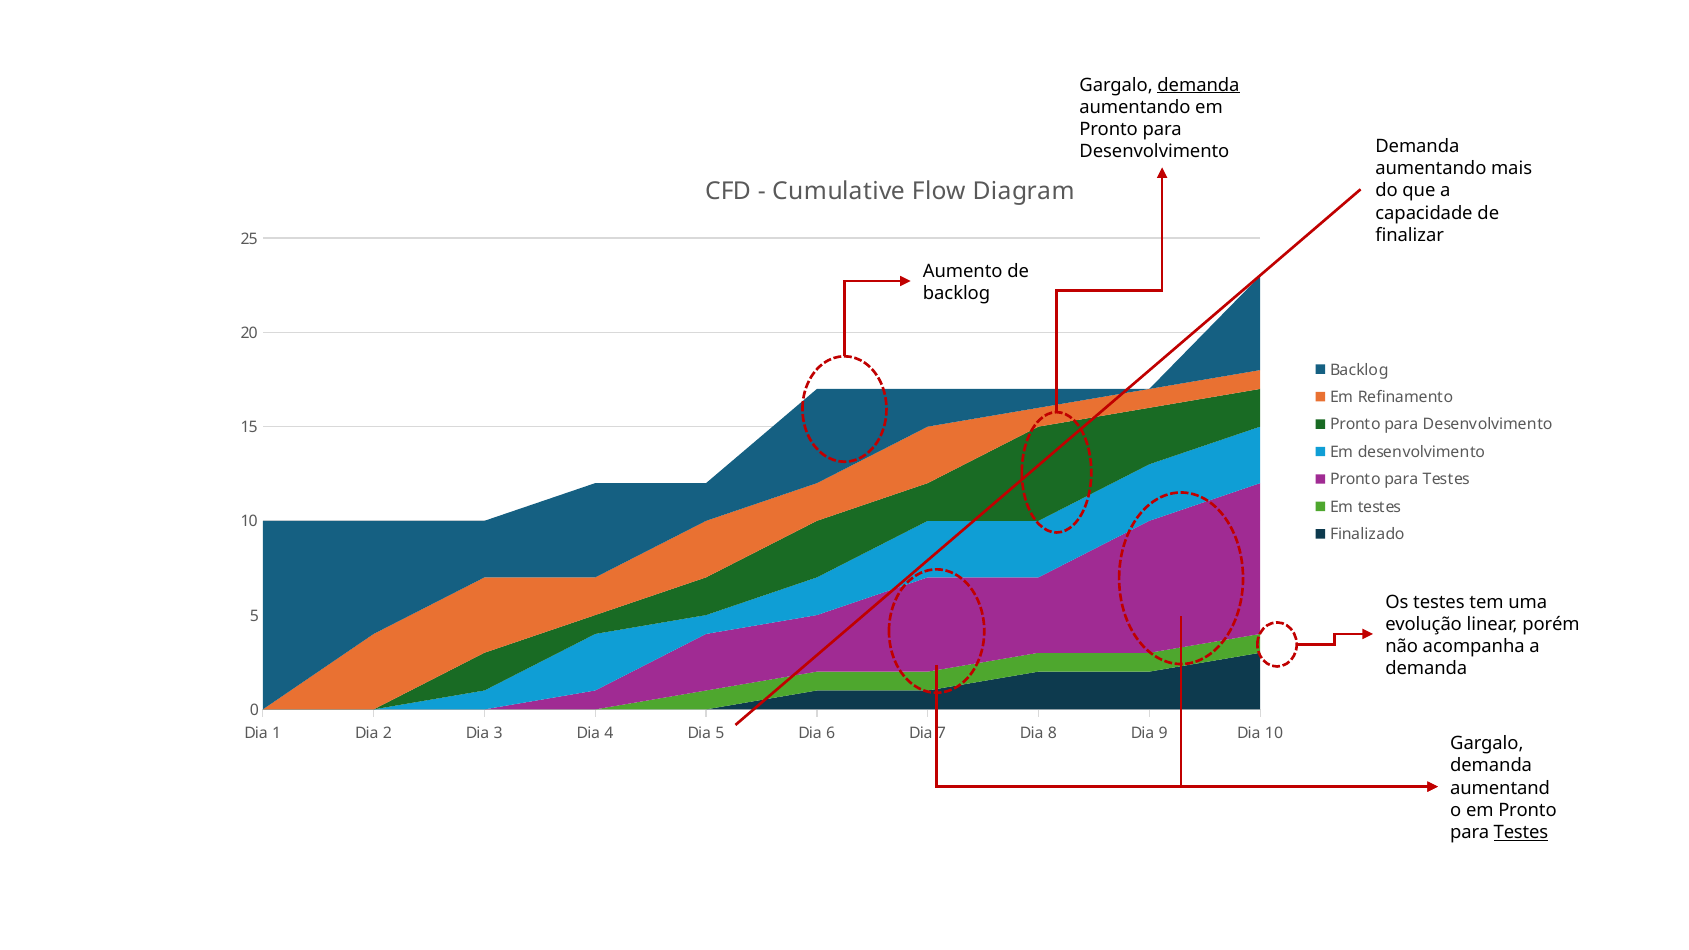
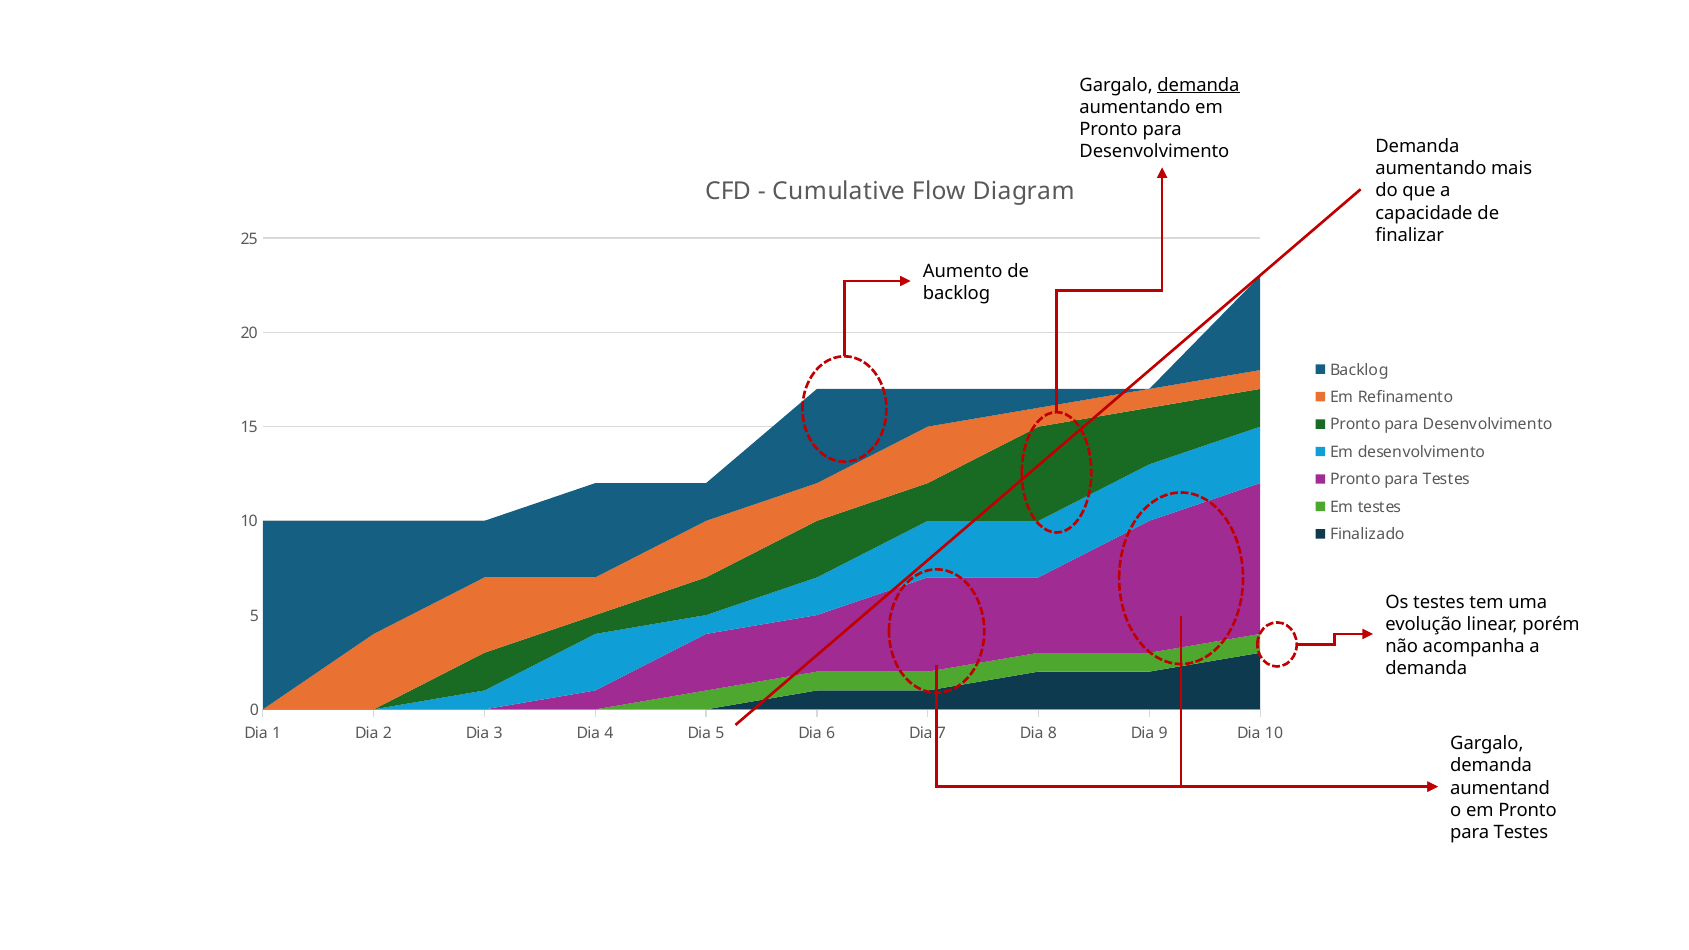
Testes at (1521, 832) underline: present -> none
